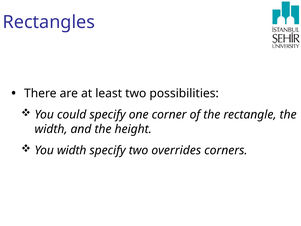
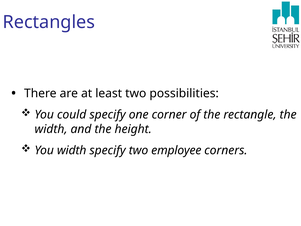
overrides: overrides -> employee
